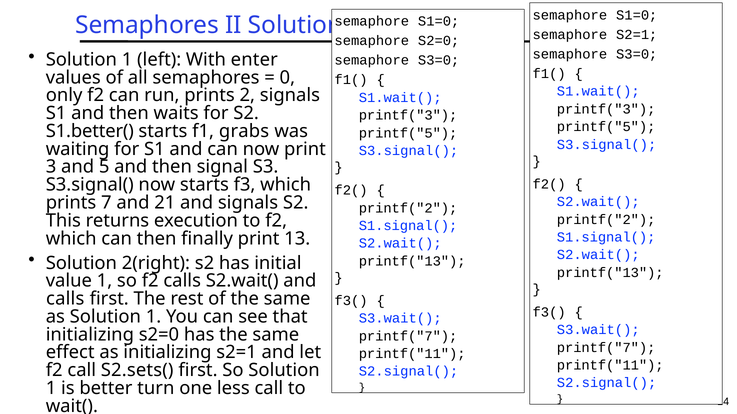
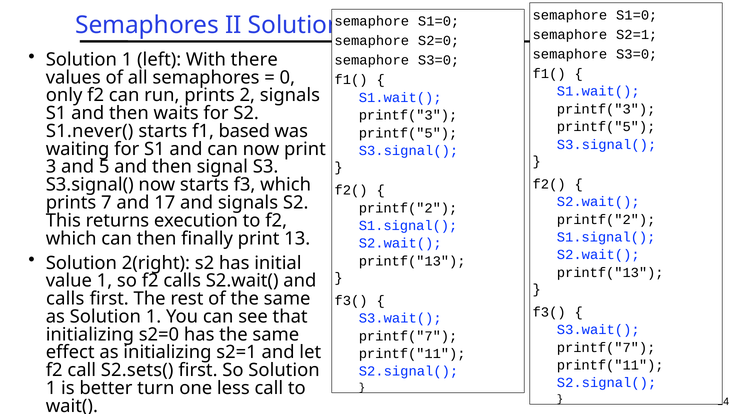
enter: enter -> there
S1.better(: S1.better( -> S1.never(
grabs: grabs -> based
21: 21 -> 17
